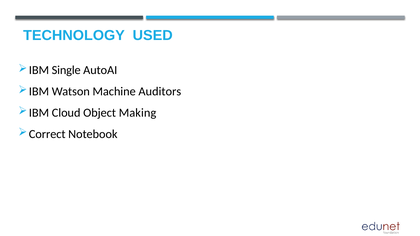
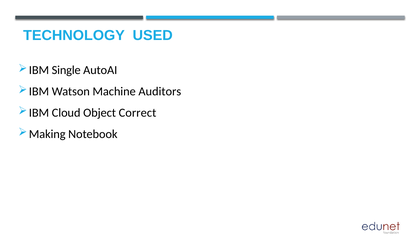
Making: Making -> Correct
Correct: Correct -> Making
